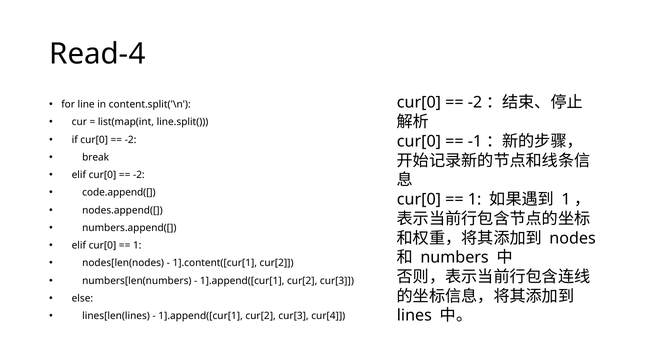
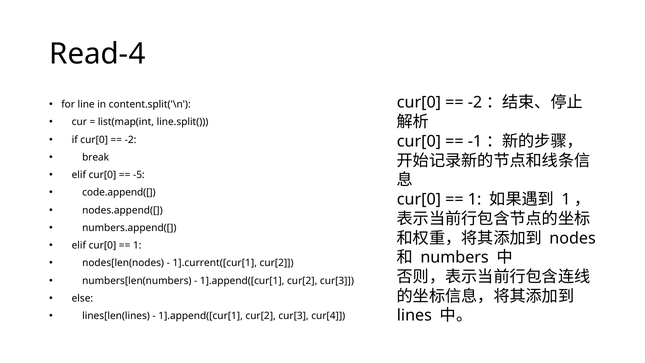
-2 at (139, 175): -2 -> -5
1].content([cur[1: 1].content([cur[1 -> 1].current([cur[1
